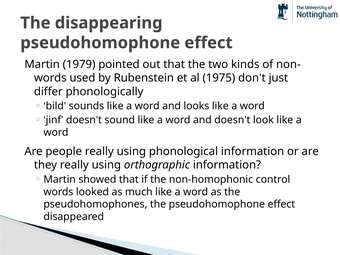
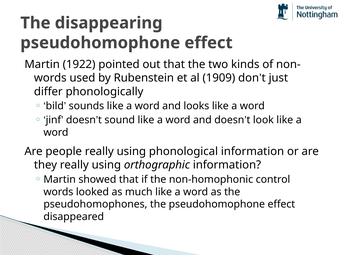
1979: 1979 -> 1922
1975: 1975 -> 1909
